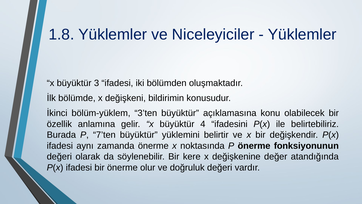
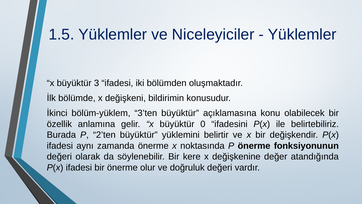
1.8: 1.8 -> 1.5
4: 4 -> 0
7’ten: 7’ten -> 2’ten
